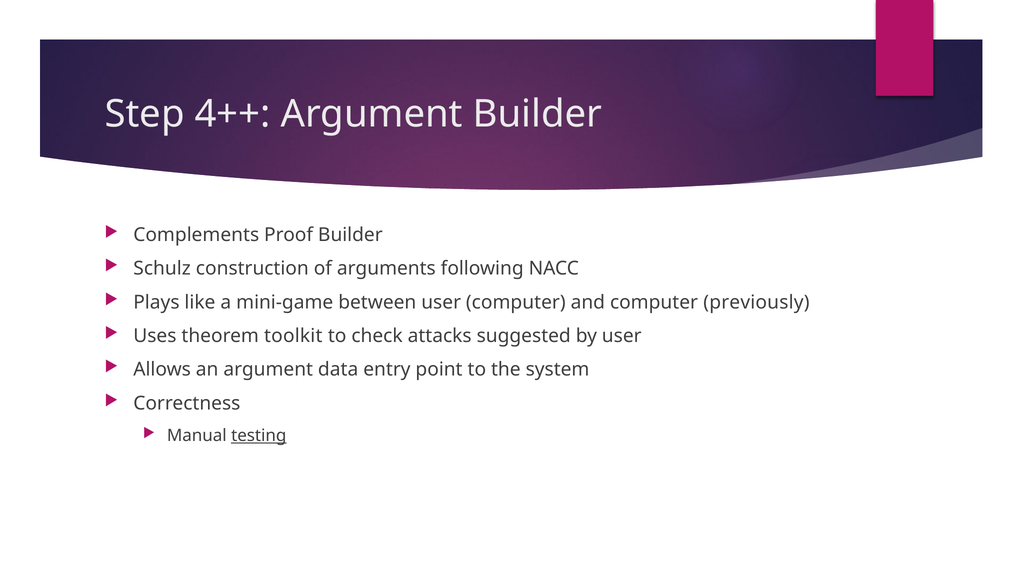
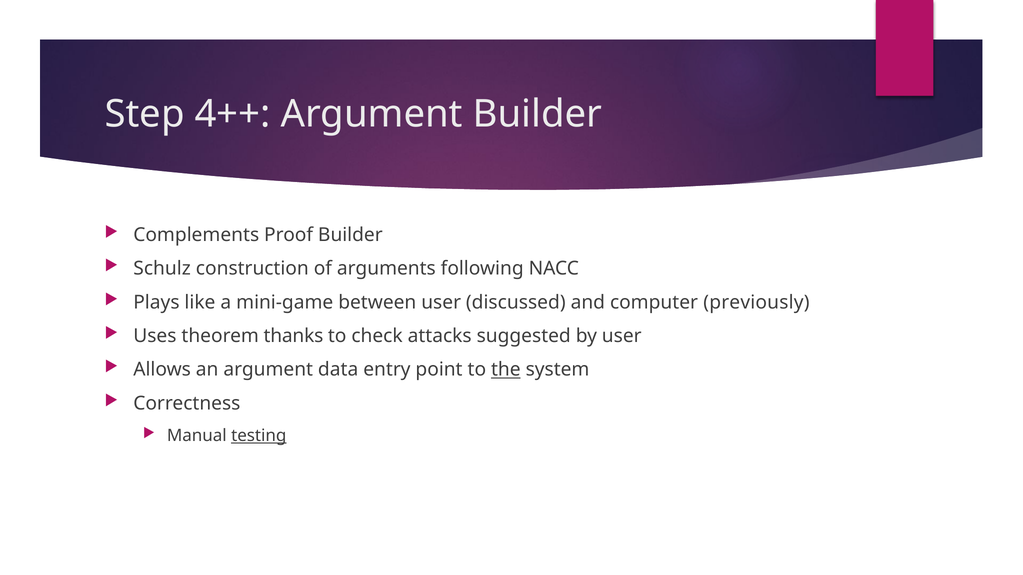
user computer: computer -> discussed
toolkit: toolkit -> thanks
the underline: none -> present
